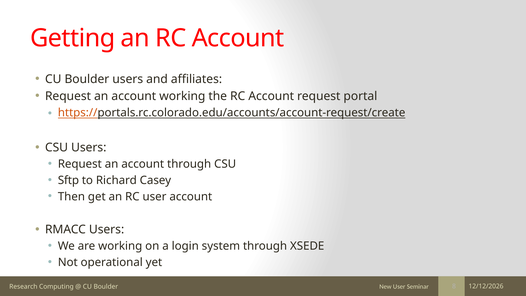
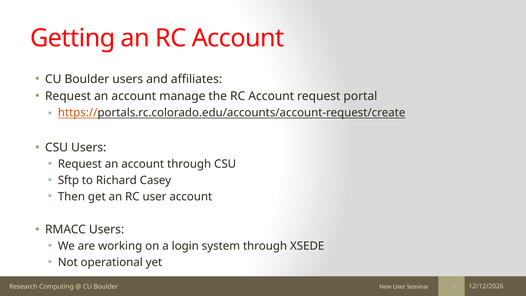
account working: working -> manage
